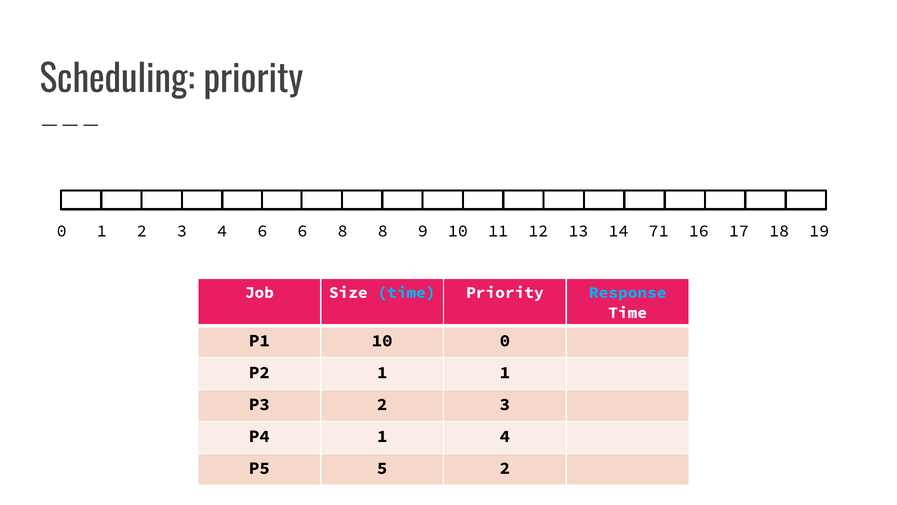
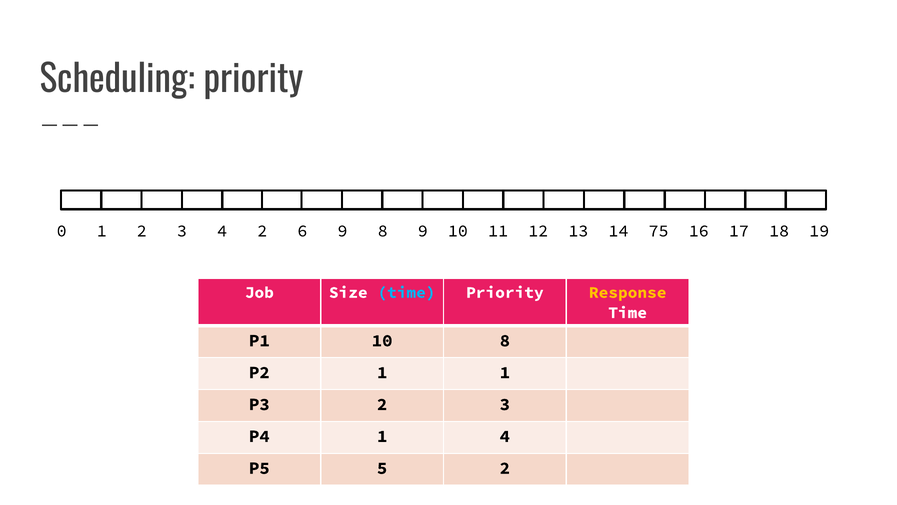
4 6: 6 -> 2
6 8: 8 -> 9
71: 71 -> 75
Response colour: light blue -> yellow
10 0: 0 -> 8
